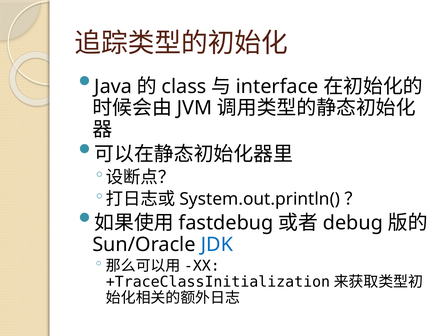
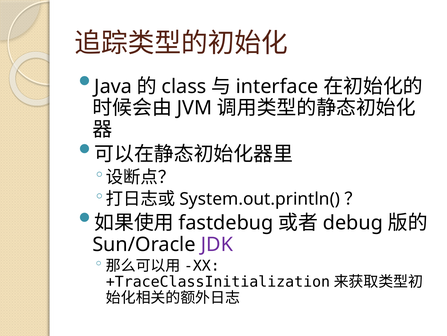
JDK colour: blue -> purple
